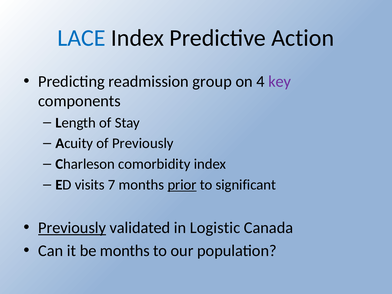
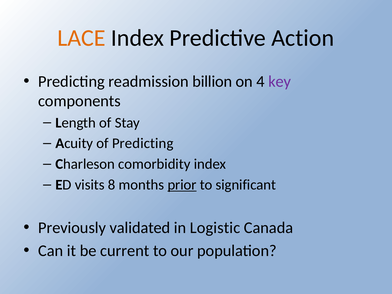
LACE colour: blue -> orange
group: group -> billion
of Previously: Previously -> Predicting
7: 7 -> 8
Previously at (72, 228) underline: present -> none
be months: months -> current
